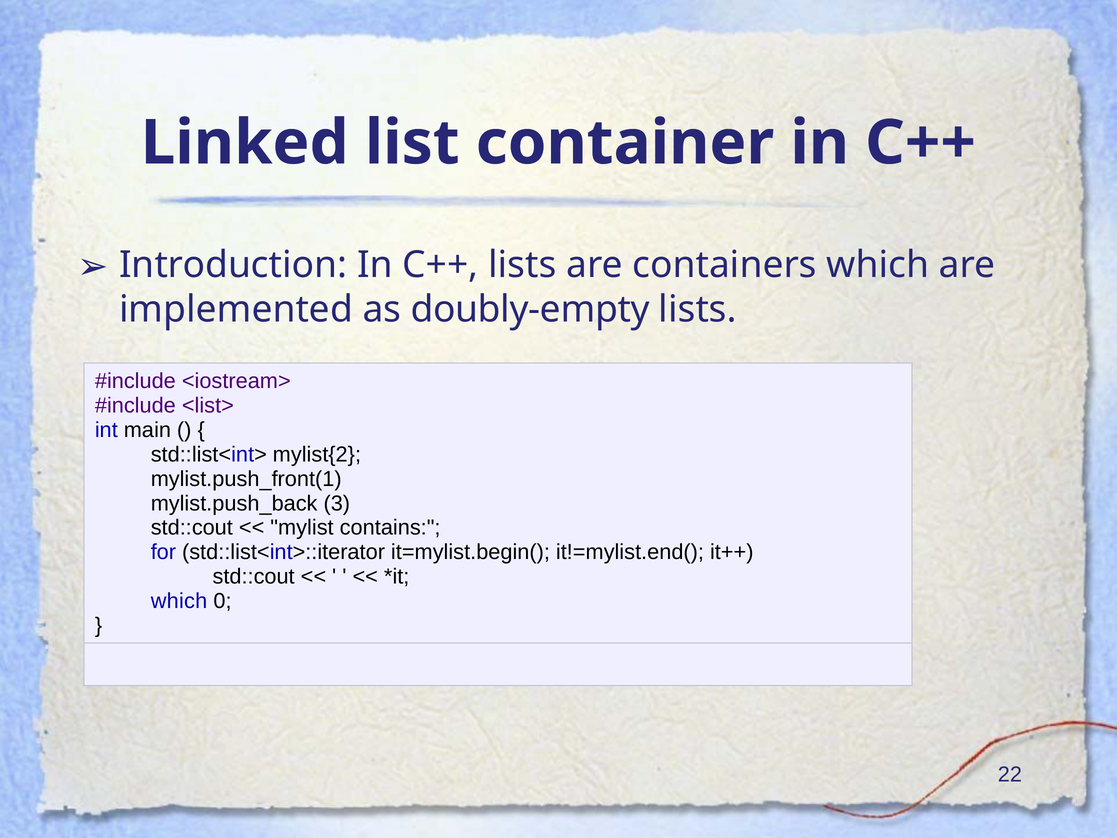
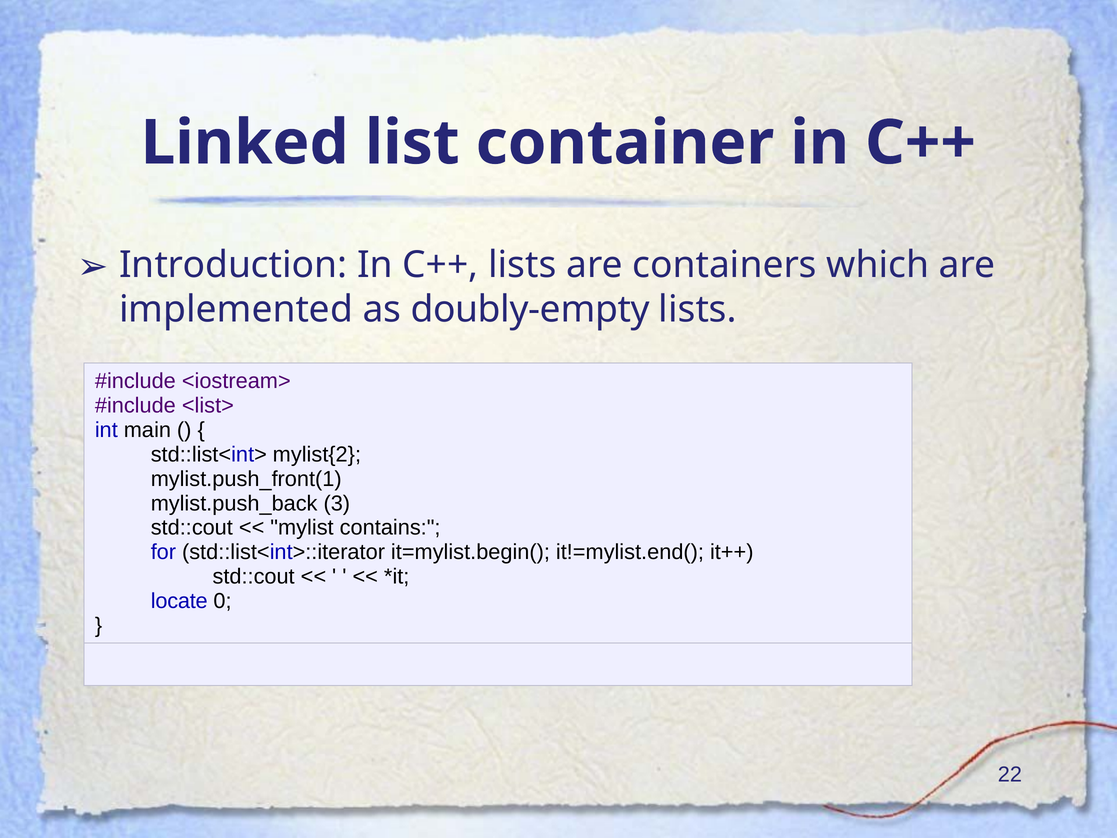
which at (179, 601): which -> locate
